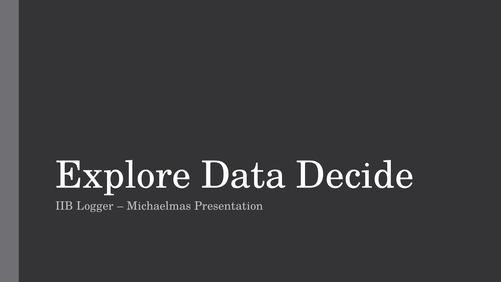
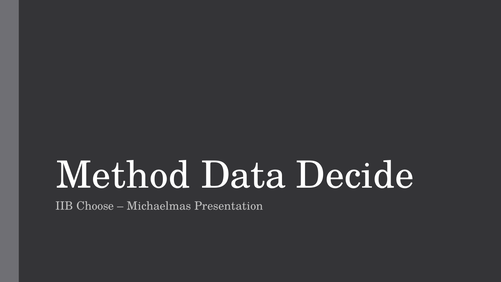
Explore: Explore -> Method
Logger: Logger -> Choose
